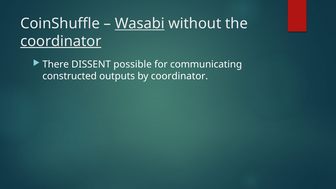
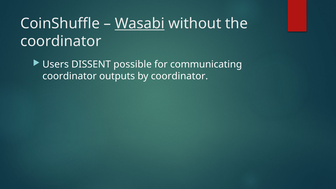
coordinator at (61, 41) underline: present -> none
There: There -> Users
constructed at (70, 76): constructed -> coordinator
